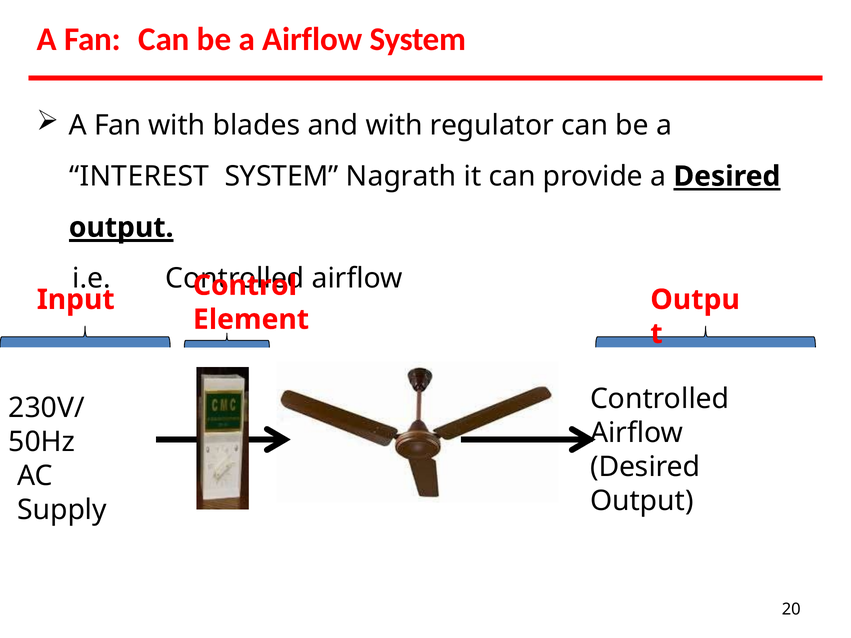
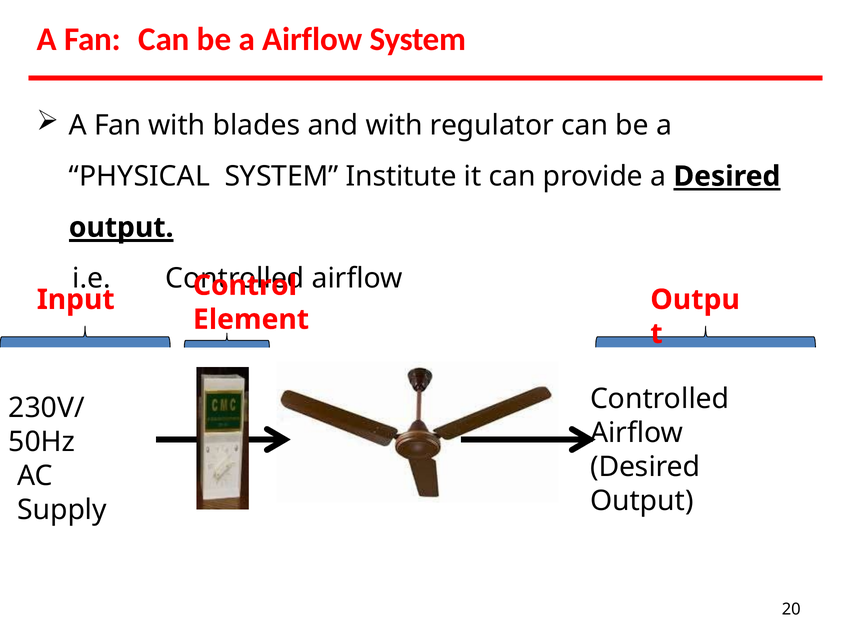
INTEREST: INTEREST -> PHYSICAL
Nagrath: Nagrath -> Institute
